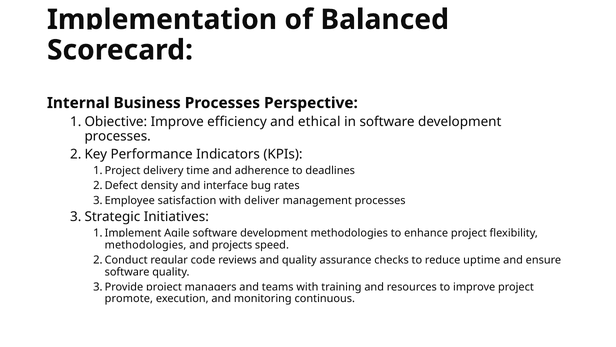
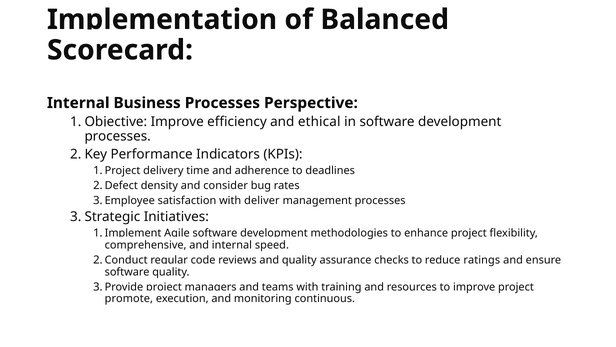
interface: interface -> consider
methodologies at (146, 245): methodologies -> comprehensive
and projects: projects -> internal
uptime: uptime -> ratings
